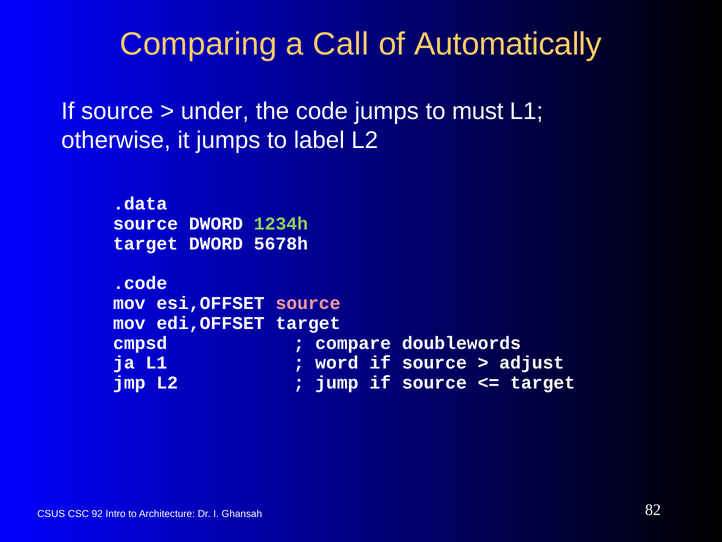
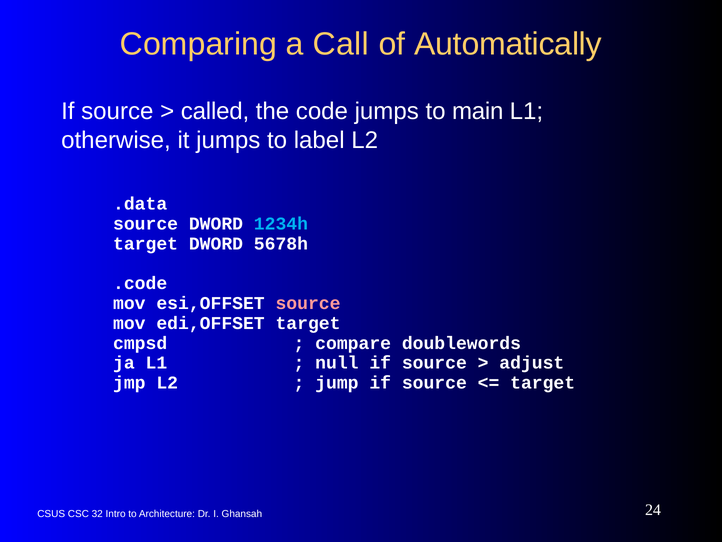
under: under -> called
must: must -> main
1234h colour: light green -> light blue
word: word -> null
92: 92 -> 32
82: 82 -> 24
